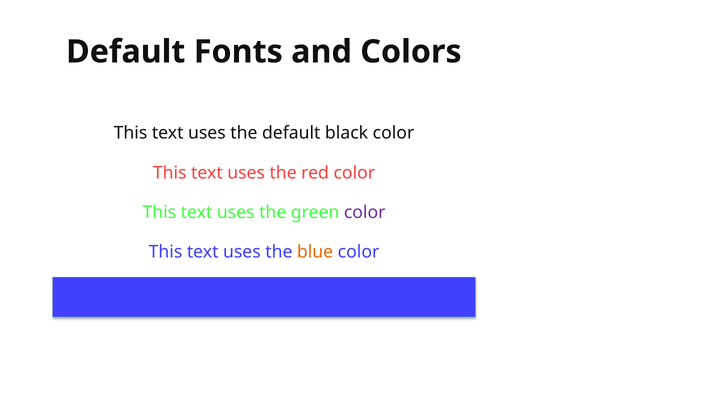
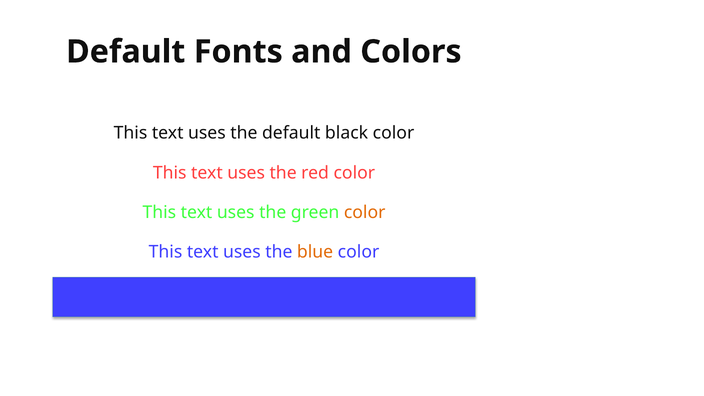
color at (365, 212) colour: purple -> orange
